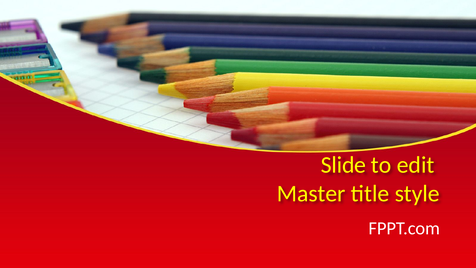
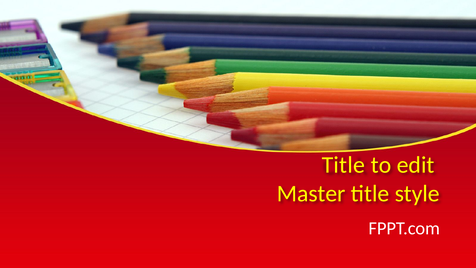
Slide at (344, 165): Slide -> Title
